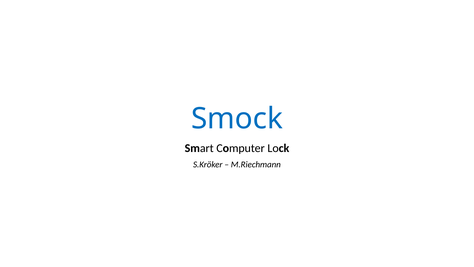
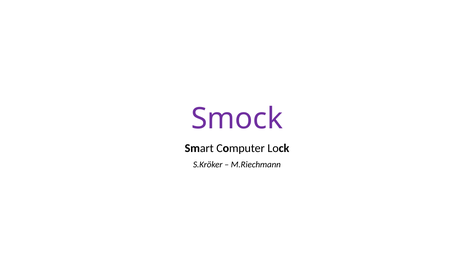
Smock colour: blue -> purple
